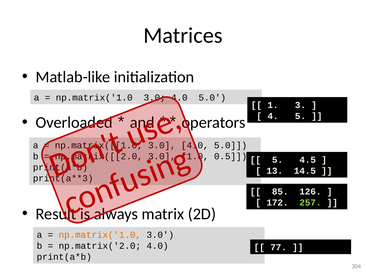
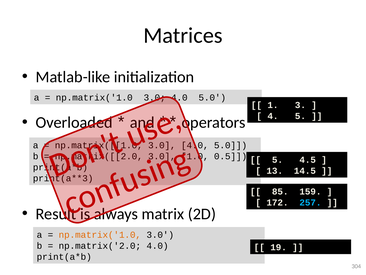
126: 126 -> 159
257 colour: light green -> light blue
77: 77 -> 19
